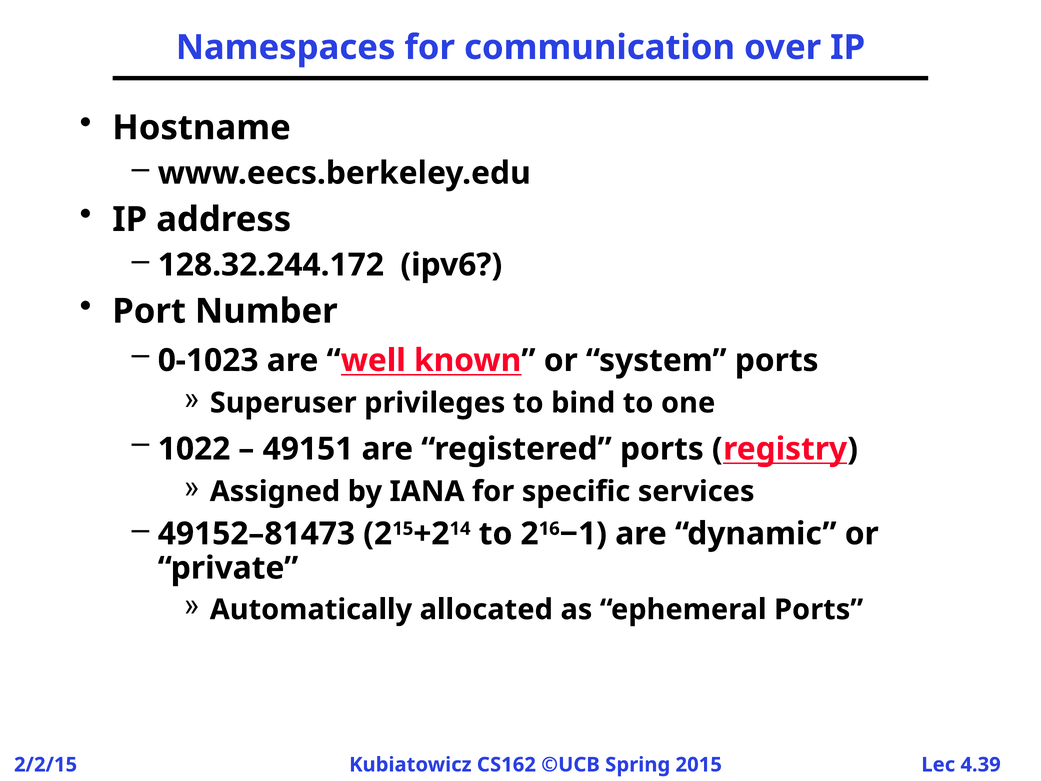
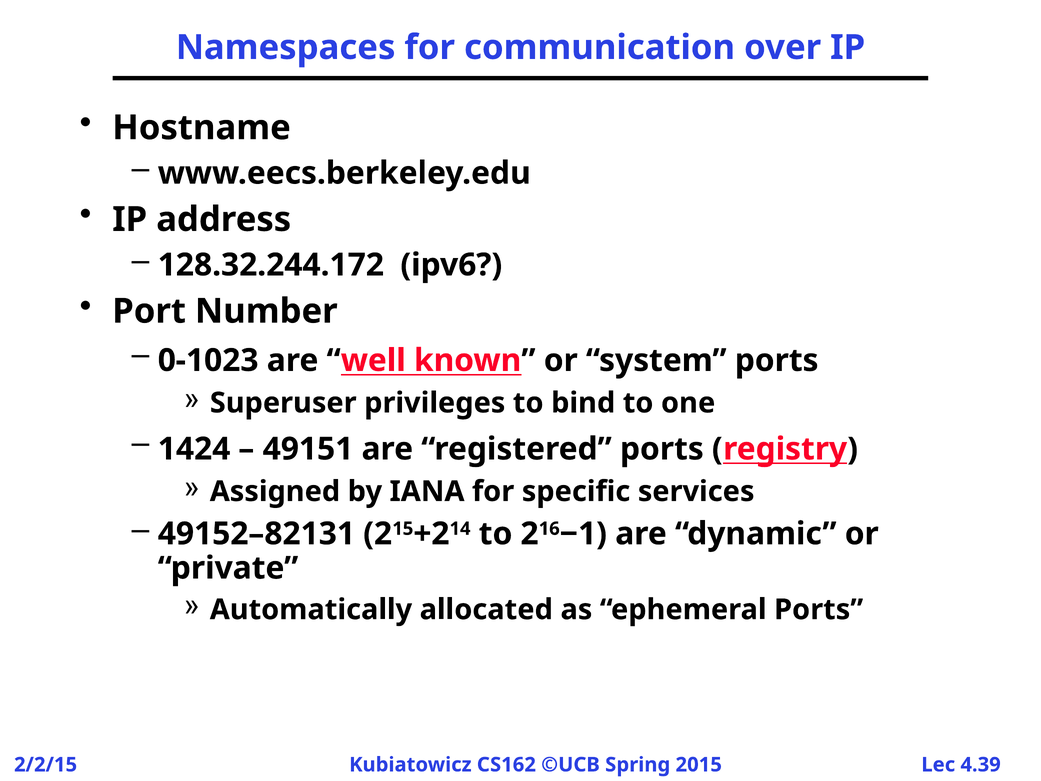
1022: 1022 -> 1424
49152–81473: 49152–81473 -> 49152–82131
